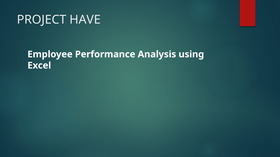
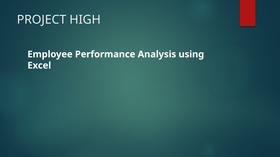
HAVE: HAVE -> HIGH
